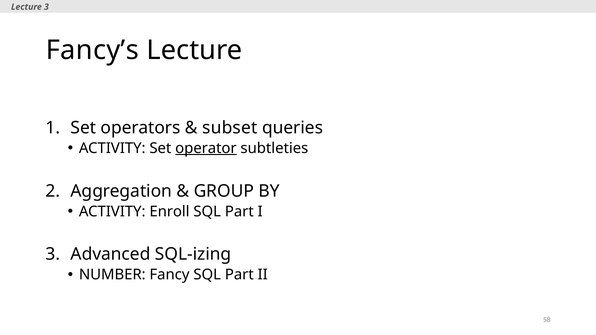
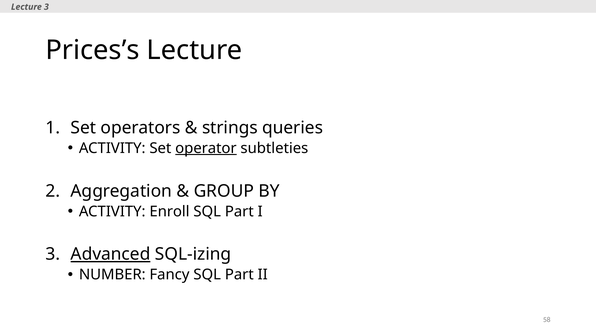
Fancy’s: Fancy’s -> Prices’s
subset: subset -> strings
Advanced underline: none -> present
